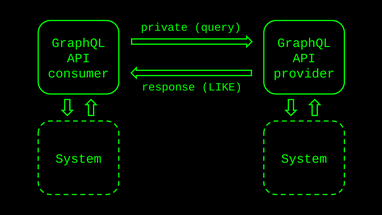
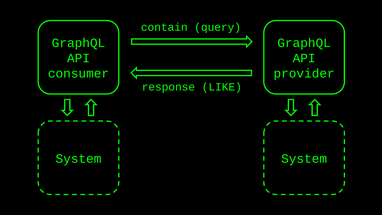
private: private -> contain
